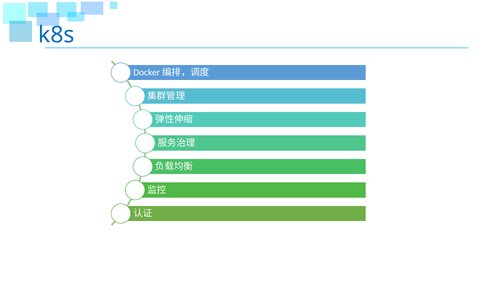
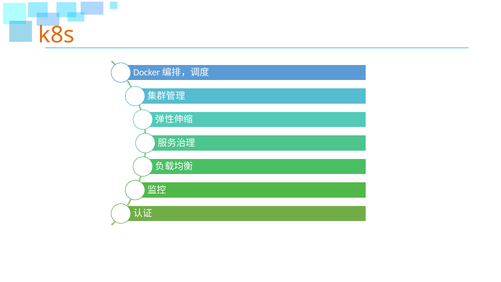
k8s colour: blue -> orange
